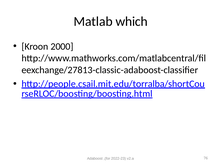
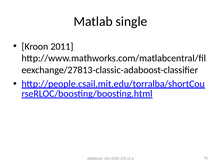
which: which -> single
2000: 2000 -> 2011
